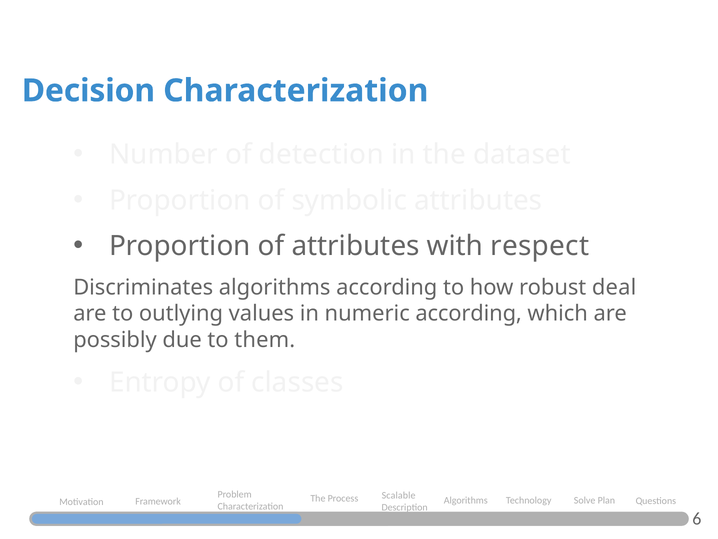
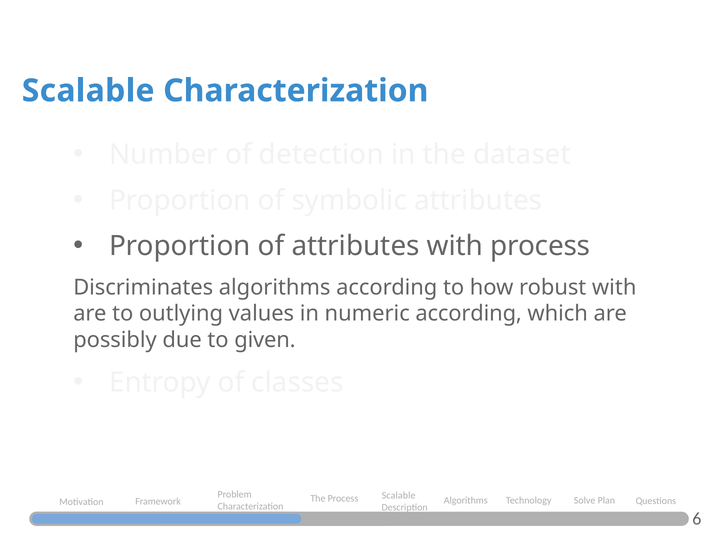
Decision at (88, 91): Decision -> Scalable
with respect: respect -> process
robust deal: deal -> with
them: them -> given
